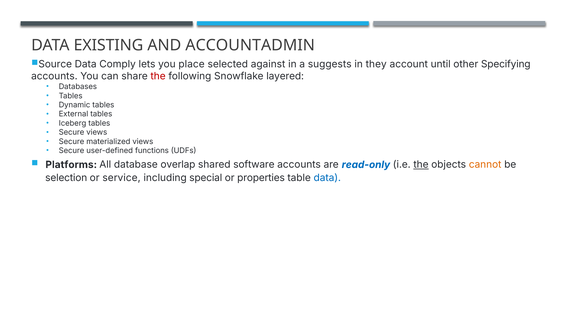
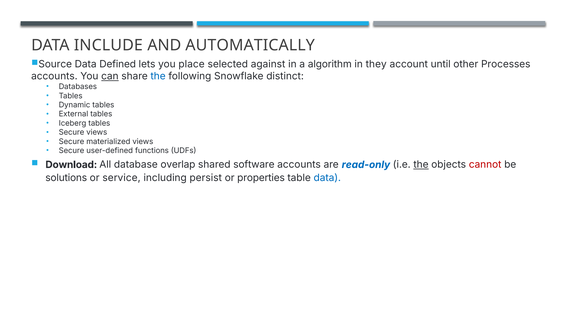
EXISTING: EXISTING -> INCLUDE
ACCOUNTADMIN: ACCOUNTADMIN -> AUTOMATICALLY
Comply: Comply -> Defined
suggests: suggests -> algorithm
Specifying: Specifying -> Processes
can underline: none -> present
the at (158, 76) colour: red -> blue
layered: layered -> distinct
Platforms: Platforms -> Download
cannot colour: orange -> red
selection: selection -> solutions
special: special -> persist
